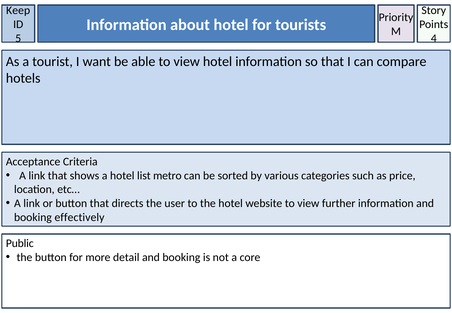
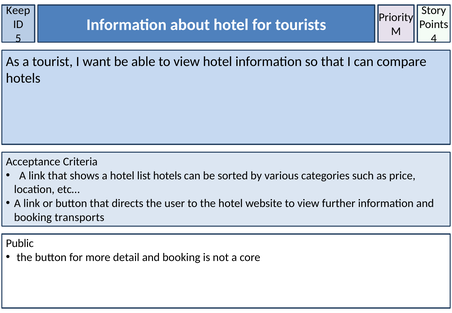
list metro: metro -> hotels
effectively: effectively -> transports
